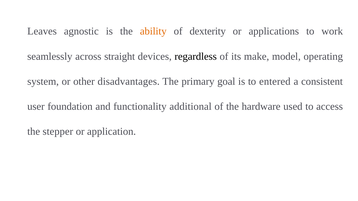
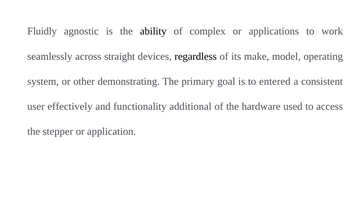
Leaves: Leaves -> Fluidly
ability colour: orange -> black
dexterity: dexterity -> complex
disadvantages: disadvantages -> demonstrating
foundation: foundation -> effectively
